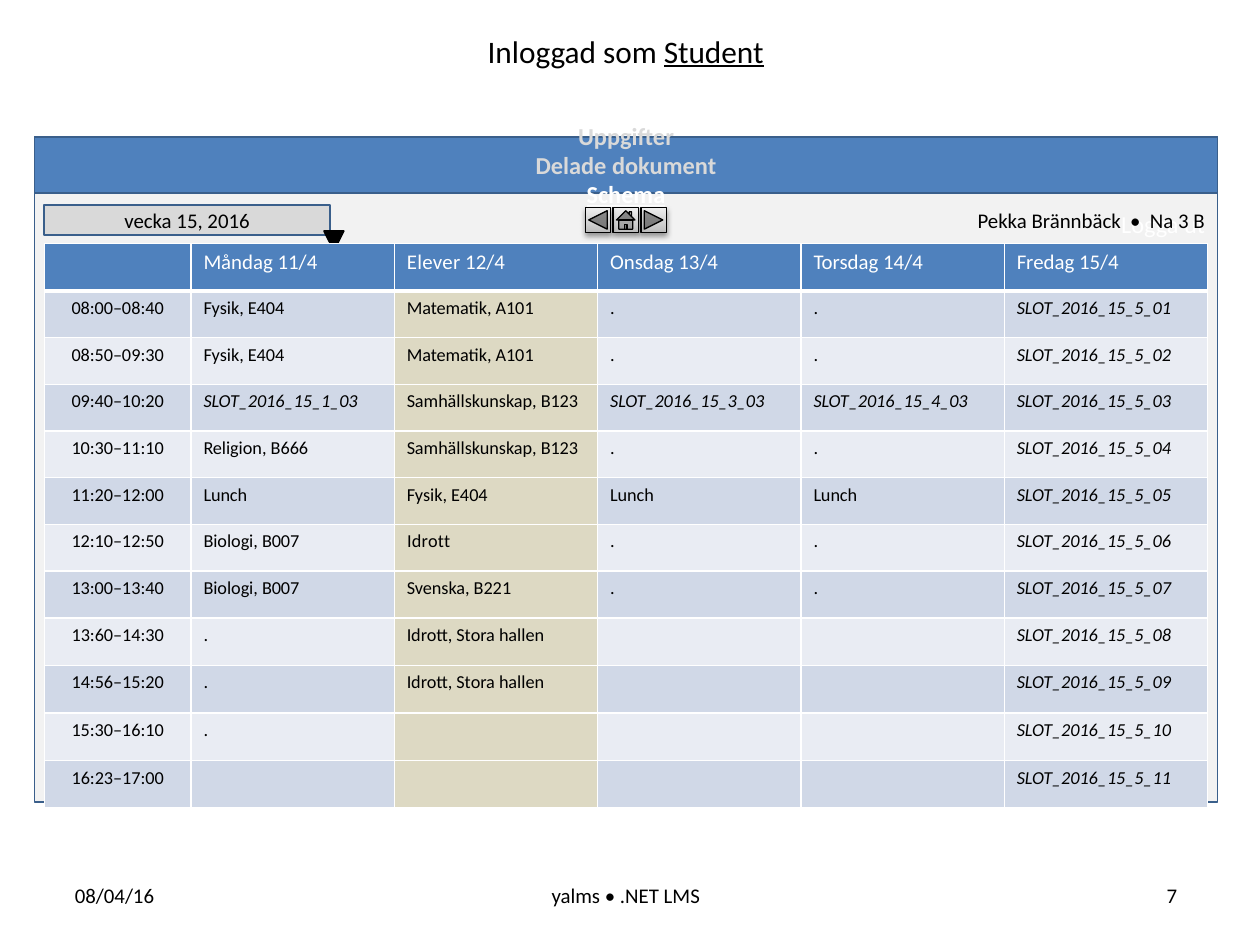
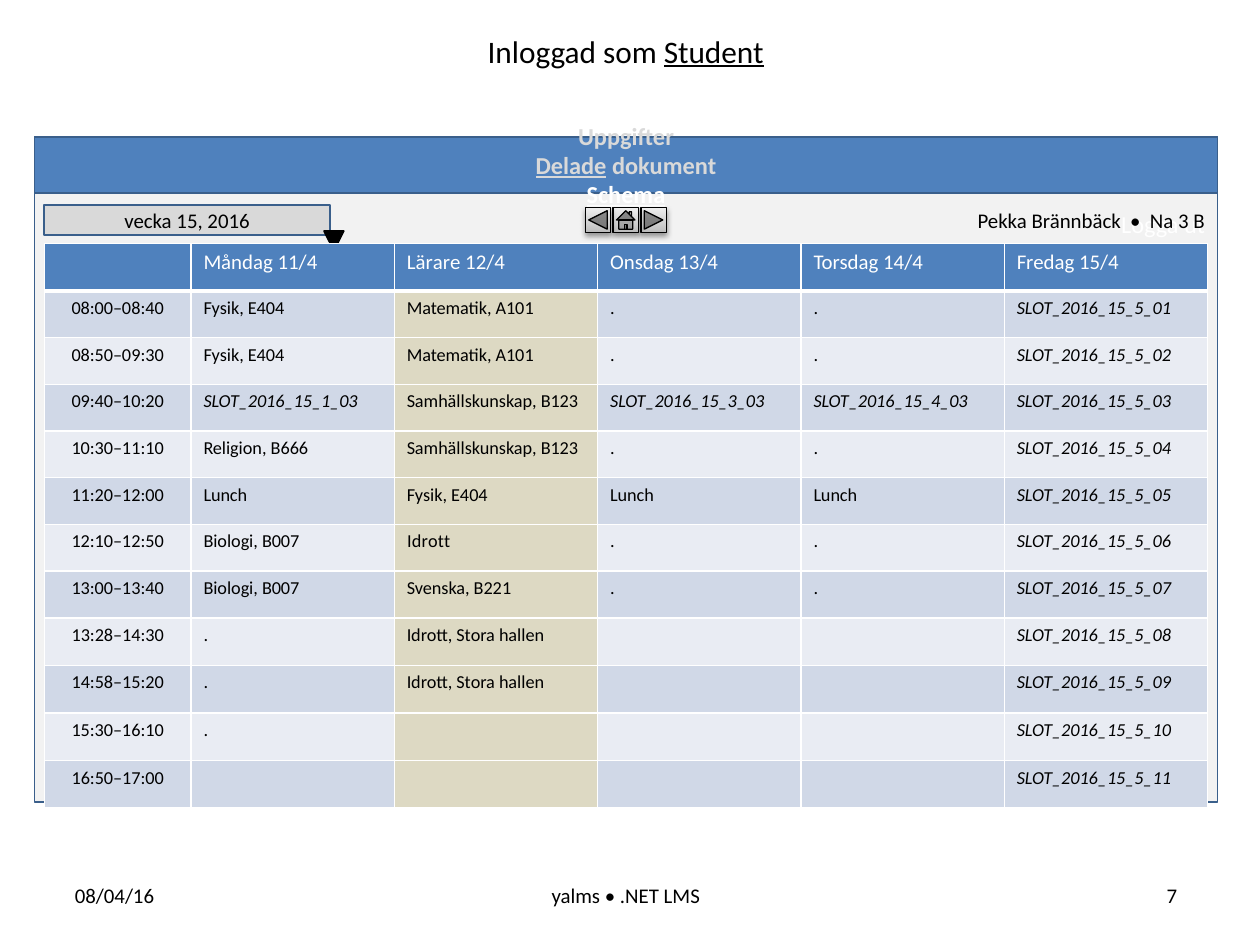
Delade underline: none -> present
Elever: Elever -> Lärare
13:60–14:30: 13:60–14:30 -> 13:28–14:30
14:56–15:20: 14:56–15:20 -> 14:58–15:20
16:23–17:00: 16:23–17:00 -> 16:50–17:00
